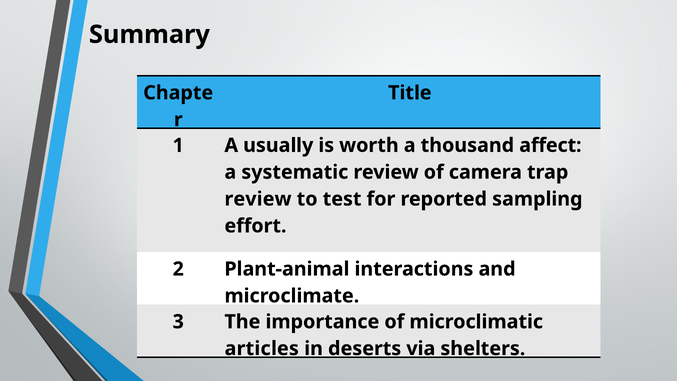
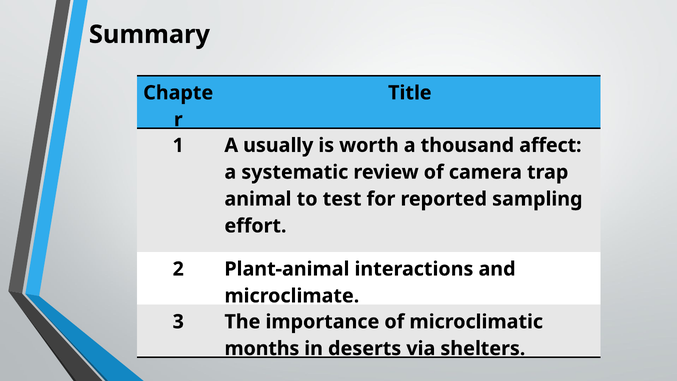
review at (258, 199): review -> animal
articles: articles -> months
